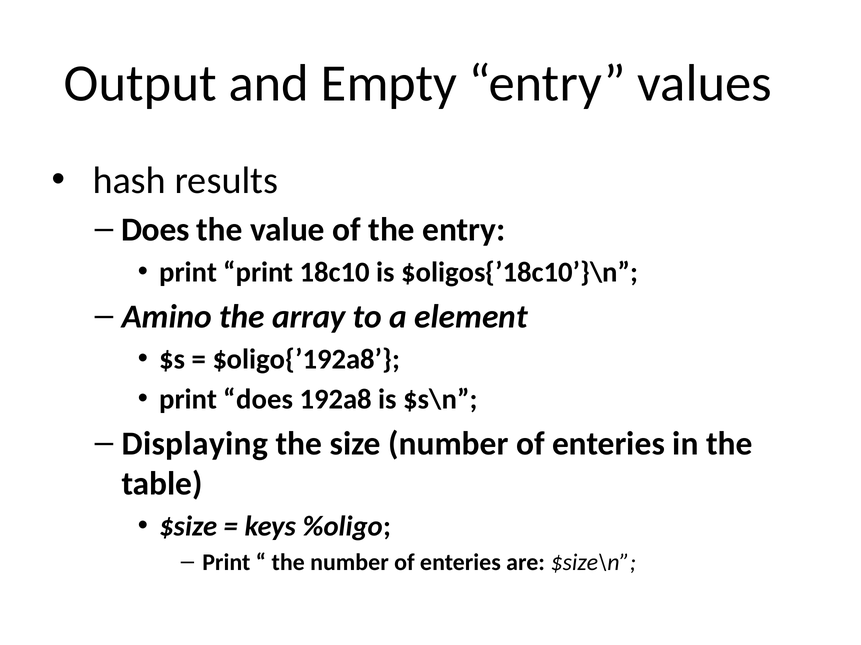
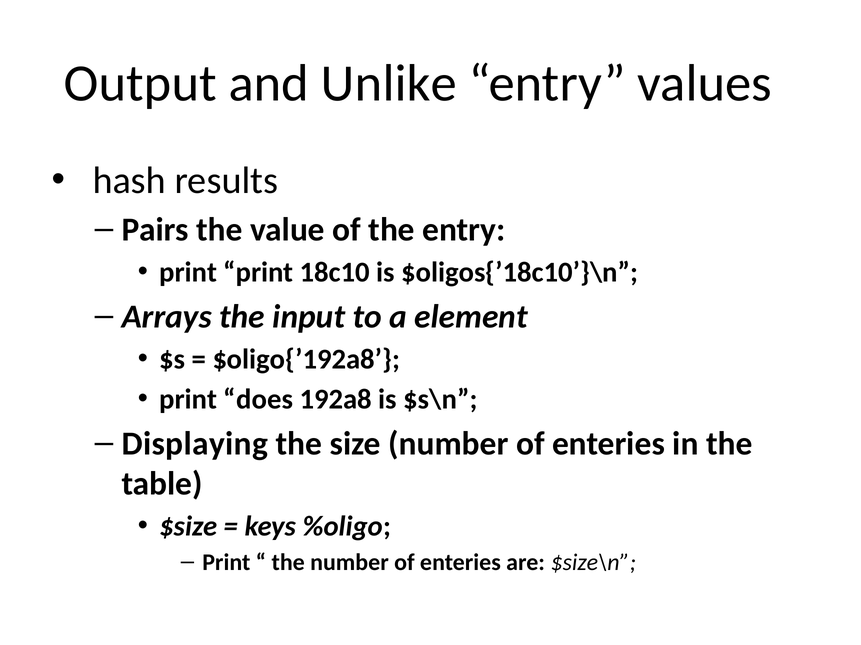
Empty: Empty -> Unlike
Does at (155, 230): Does -> Pairs
Amino: Amino -> Arrays
array: array -> input
